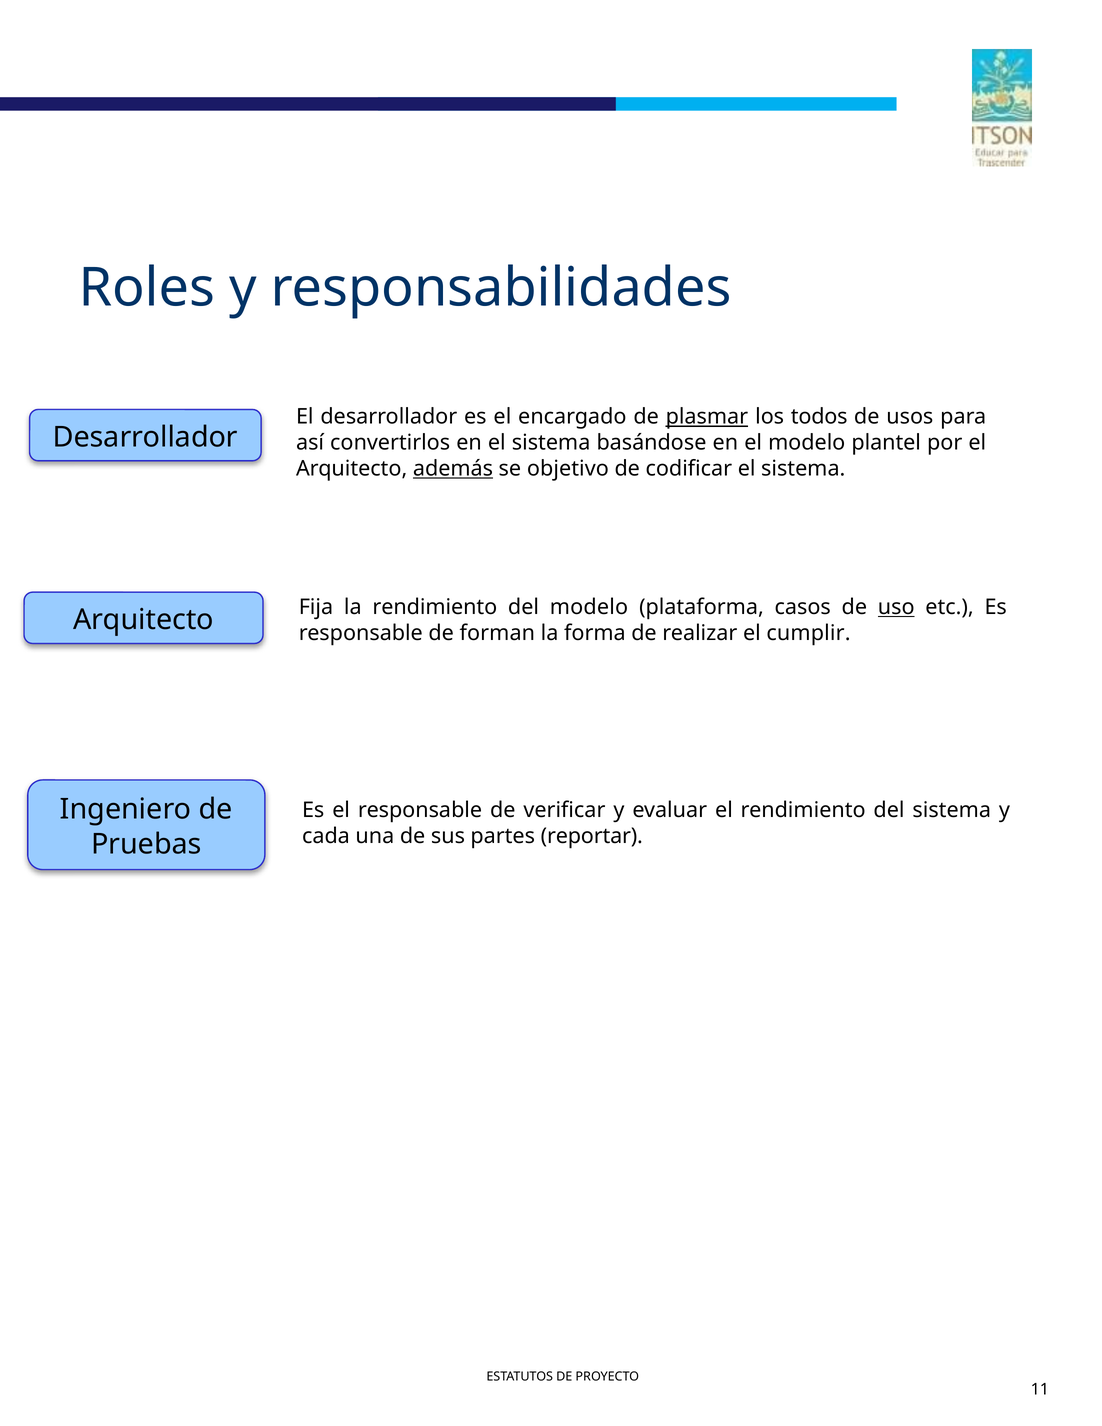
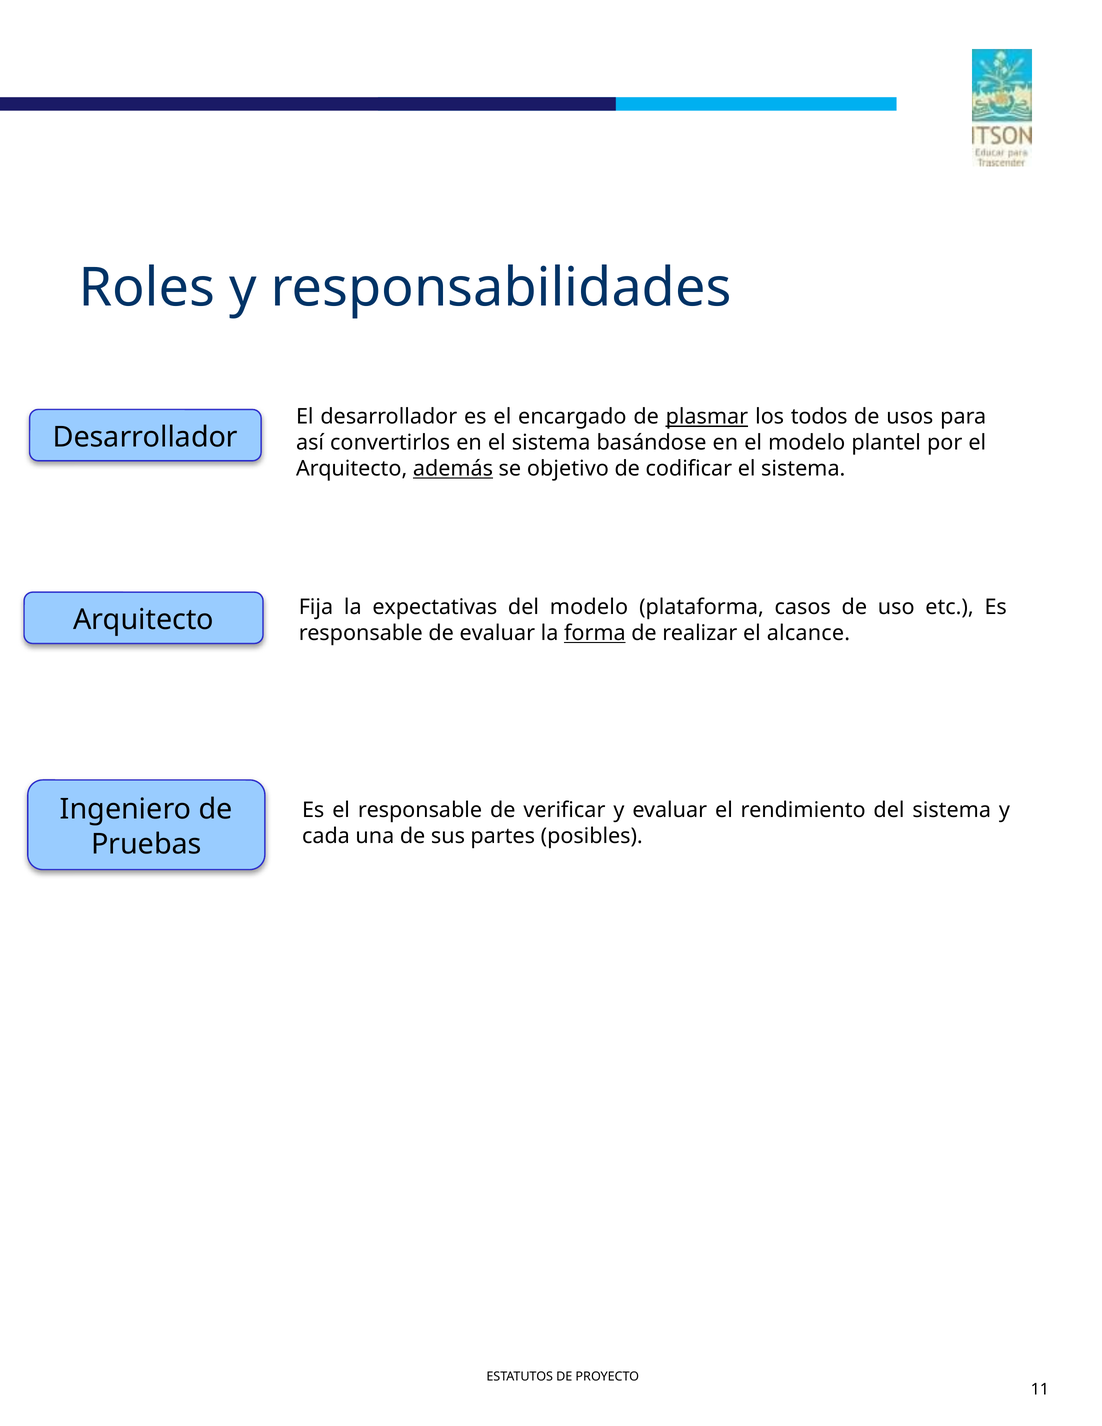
la rendimiento: rendimiento -> expectativas
uso underline: present -> none
de forman: forman -> evaluar
forma underline: none -> present
cumplir: cumplir -> alcance
reportar: reportar -> posibles
